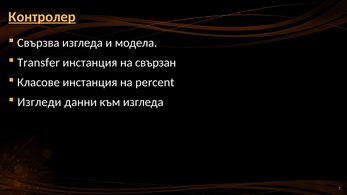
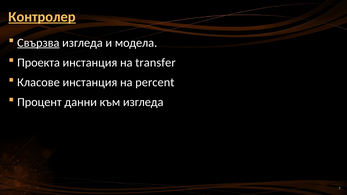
Свързва underline: none -> present
Transfer: Transfer -> Проекта
свързан: свързан -> transfer
Изгледи: Изгледи -> Процент
